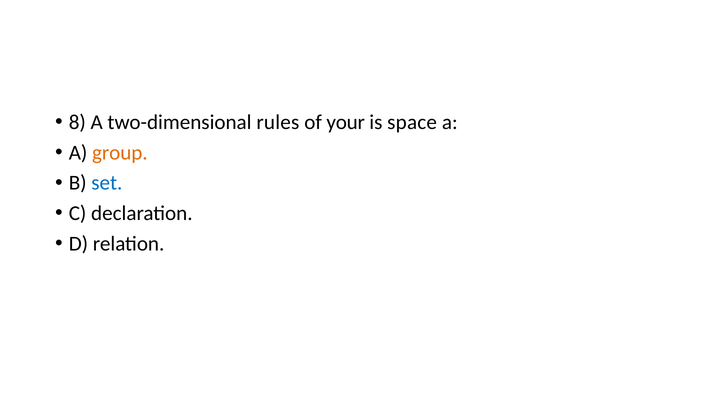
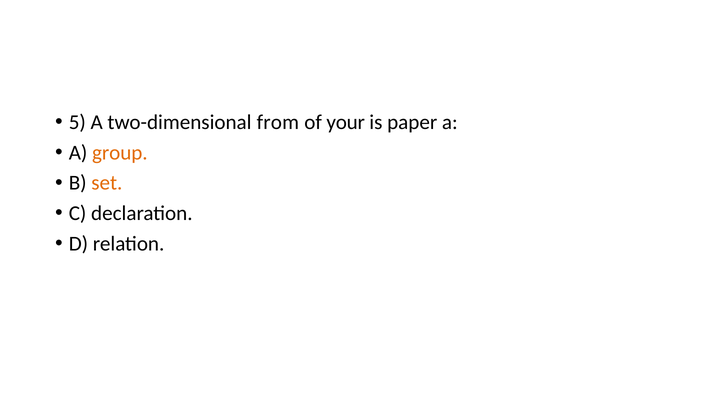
8: 8 -> 5
rules: rules -> from
space: space -> paper
set colour: blue -> orange
